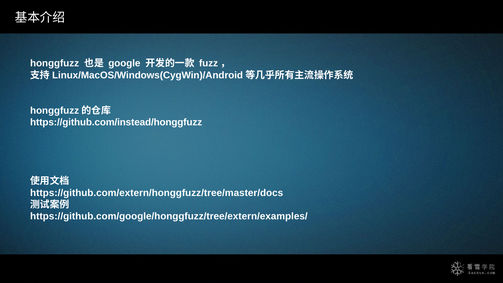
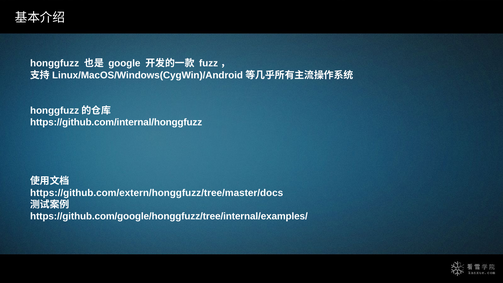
https://github.com/instead/honggfuzz: https://github.com/instead/honggfuzz -> https://github.com/internal/honggfuzz
https://github.com/google/honggfuzz/tree/extern/examples/: https://github.com/google/honggfuzz/tree/extern/examples/ -> https://github.com/google/honggfuzz/tree/internal/examples/
